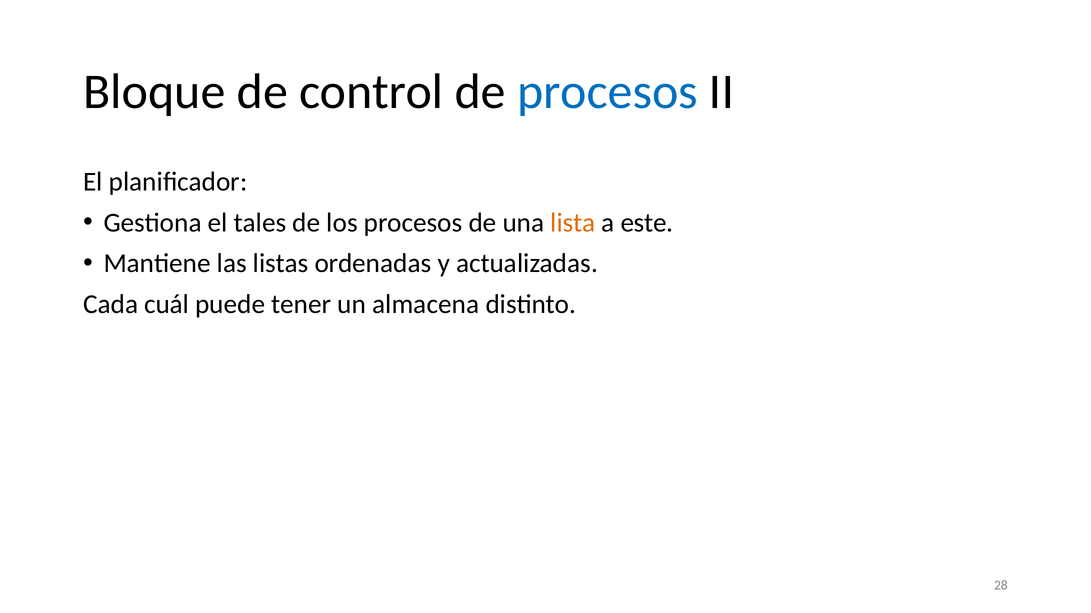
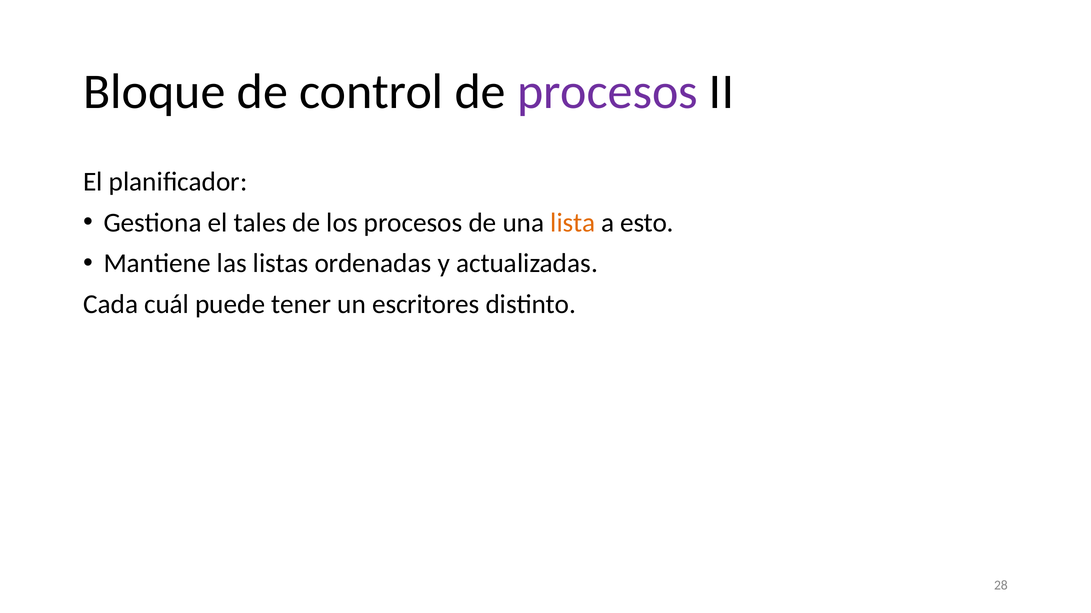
procesos at (607, 92) colour: blue -> purple
este: este -> esto
almacena: almacena -> escritores
